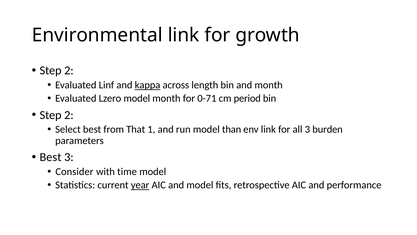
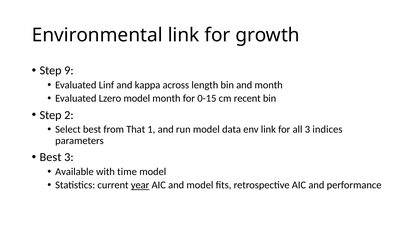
2 at (69, 71): 2 -> 9
kappa underline: present -> none
0-71: 0-71 -> 0-15
period: period -> recent
than: than -> data
burden: burden -> indices
Consider: Consider -> Available
